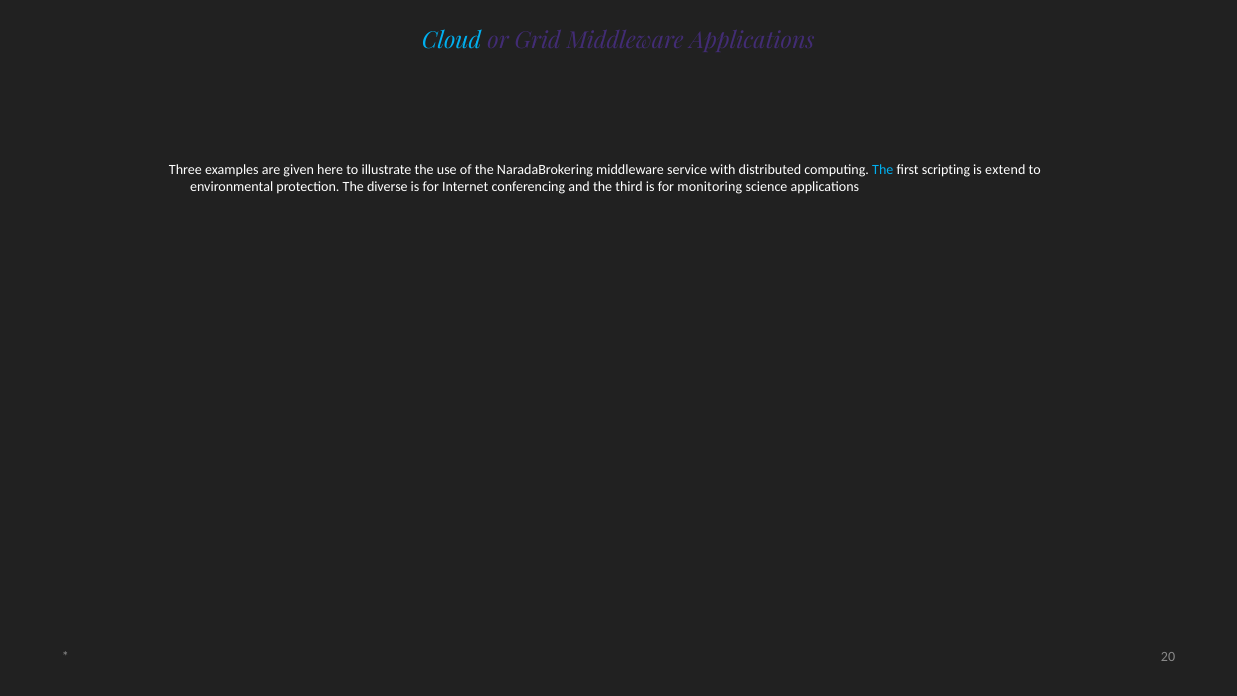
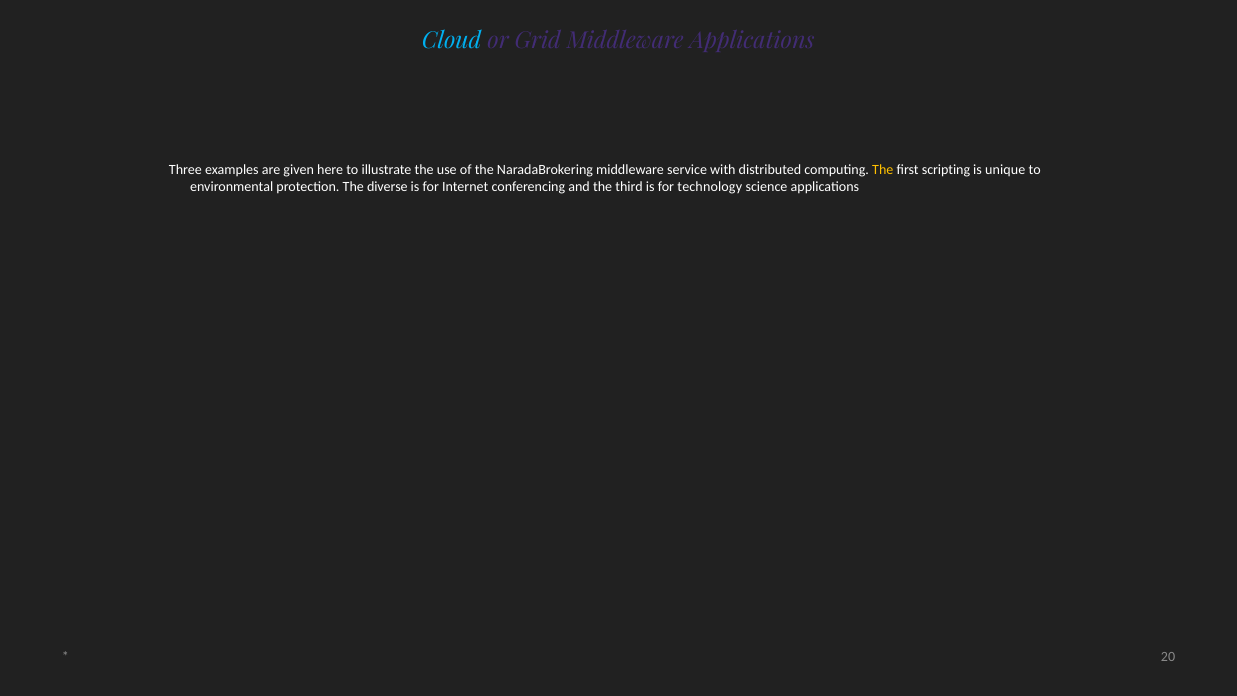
The at (883, 170) colour: light blue -> yellow
extend: extend -> unique
monitoring: monitoring -> technology
